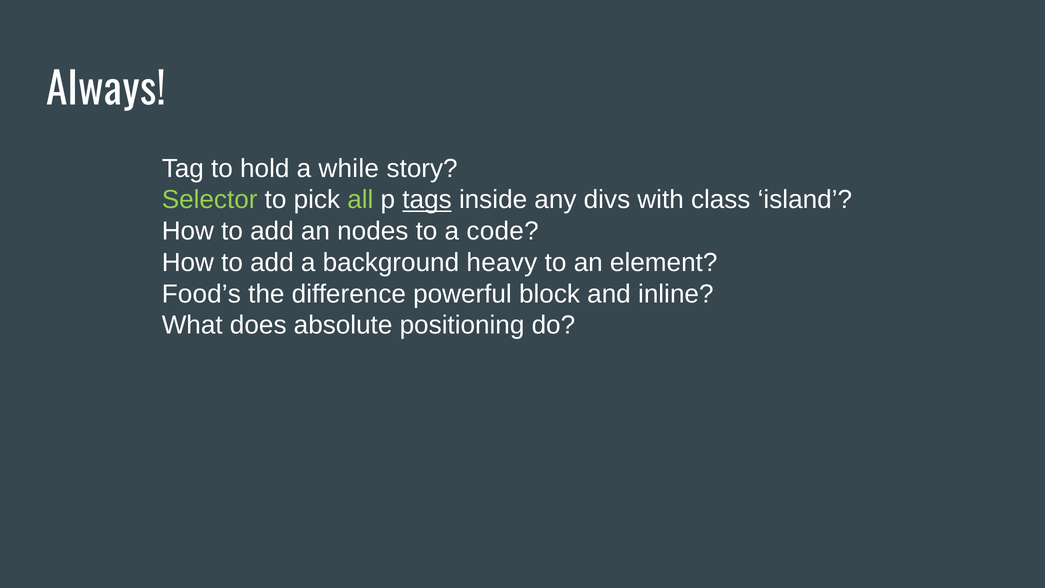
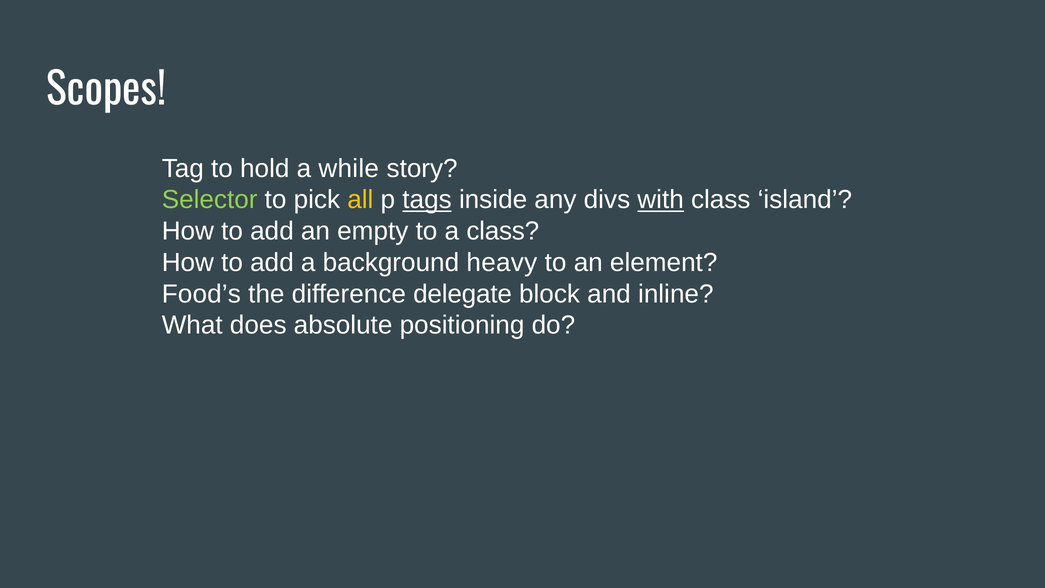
Always: Always -> Scopes
all colour: light green -> yellow
with underline: none -> present
nodes: nodes -> empty
a code: code -> class
powerful: powerful -> delegate
